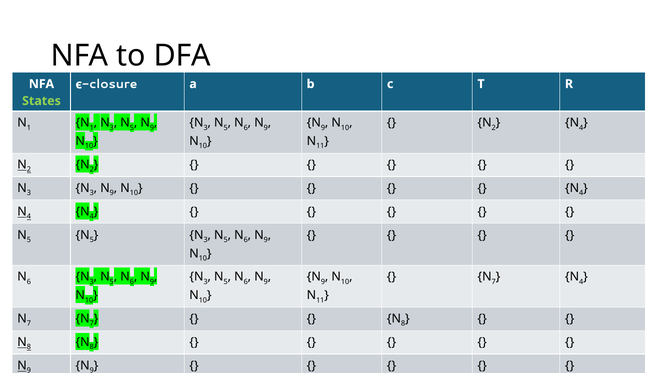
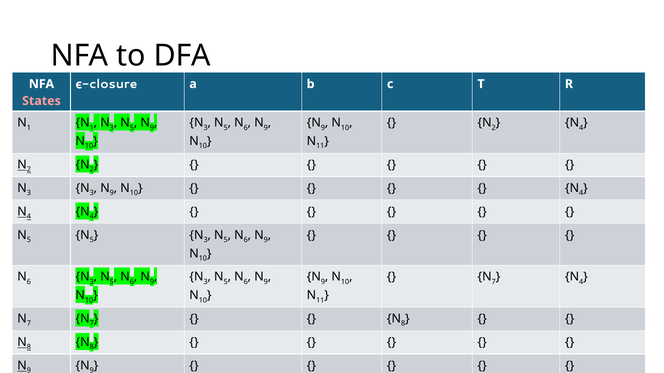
States colour: light green -> pink
